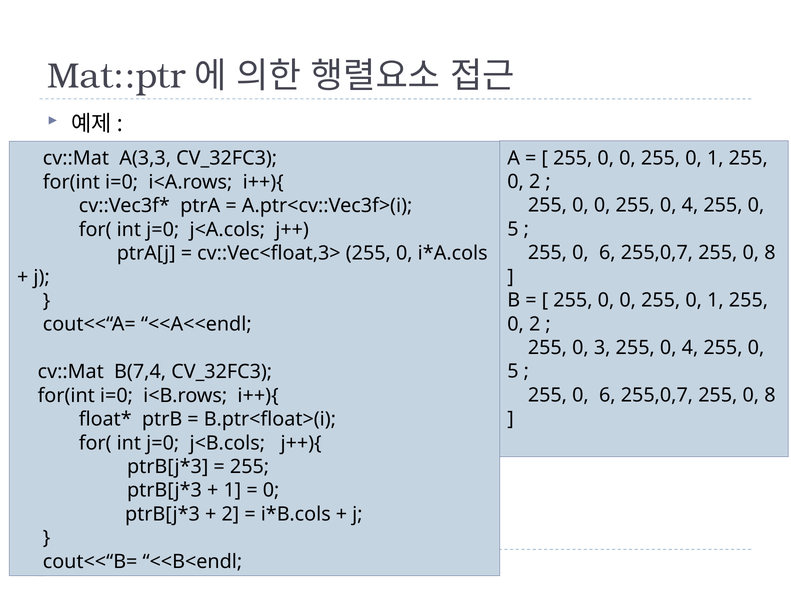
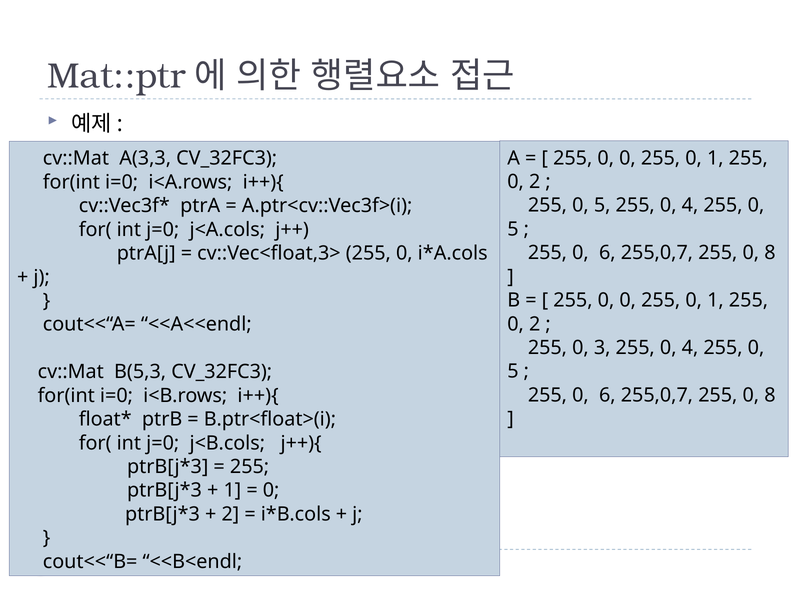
0 at (602, 206): 0 -> 5
B(7,4: B(7,4 -> B(5,3
